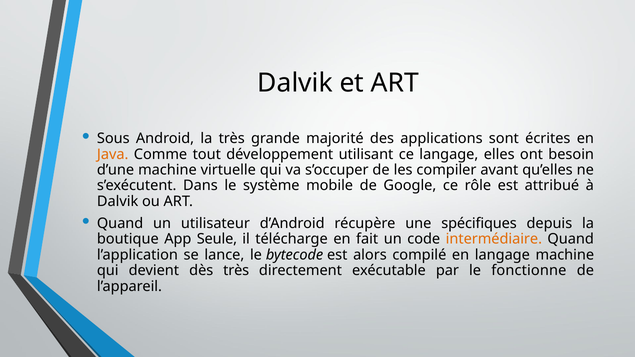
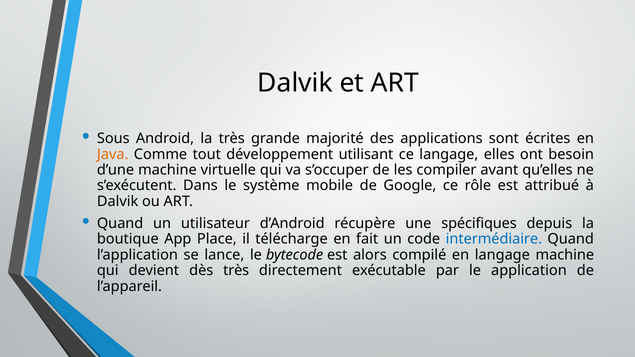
Seule: Seule -> Place
intermédiaire colour: orange -> blue
fonctionne: fonctionne -> application
